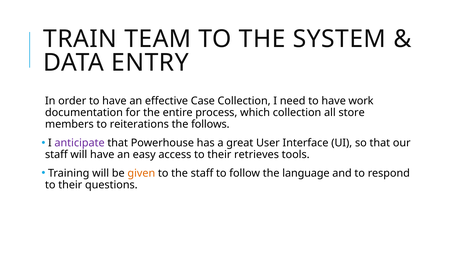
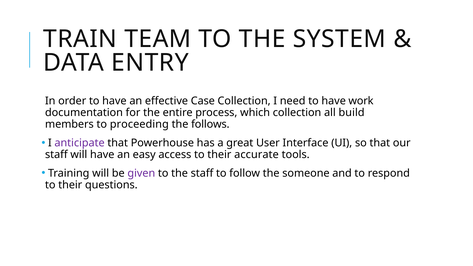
store: store -> build
reiterations: reiterations -> proceeding
retrieves: retrieves -> accurate
given colour: orange -> purple
language: language -> someone
